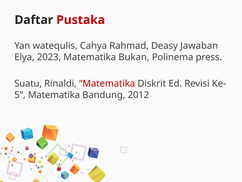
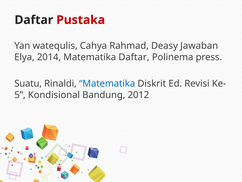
2023: 2023 -> 2014
Matematika Bukan: Bukan -> Daftar
Matematika at (107, 83) colour: red -> blue
Matematika at (54, 95): Matematika -> Kondisional
